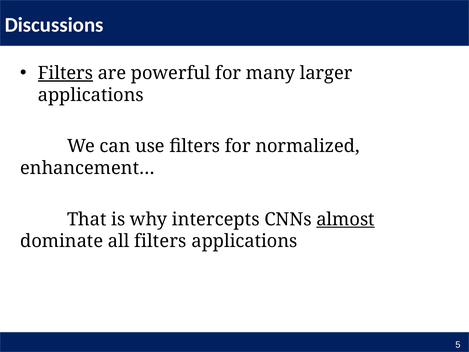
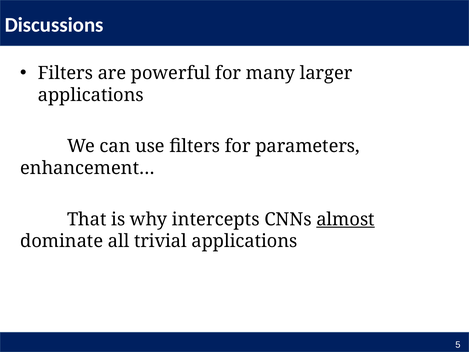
Filters at (65, 73) underline: present -> none
normalized: normalized -> parameters
all filters: filters -> trivial
